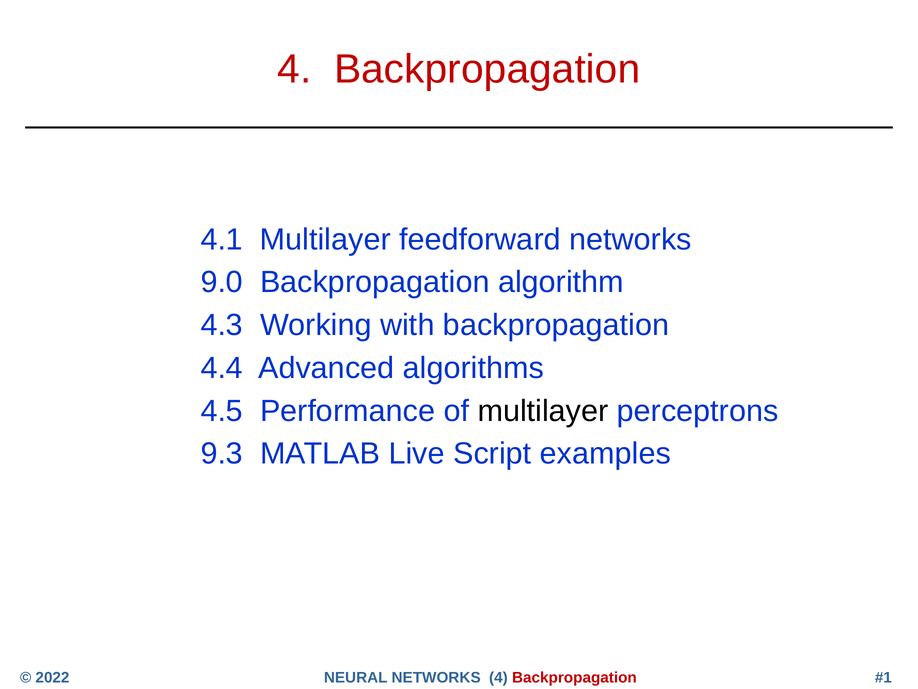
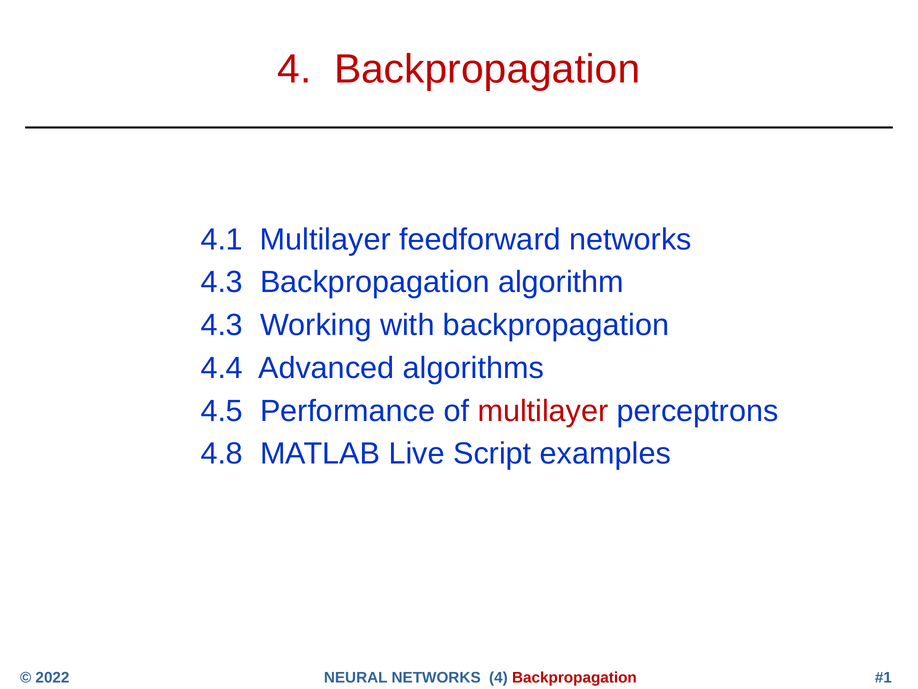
9.0 at (222, 282): 9.0 -> 4.3
multilayer at (543, 411) colour: black -> red
9.3: 9.3 -> 4.8
